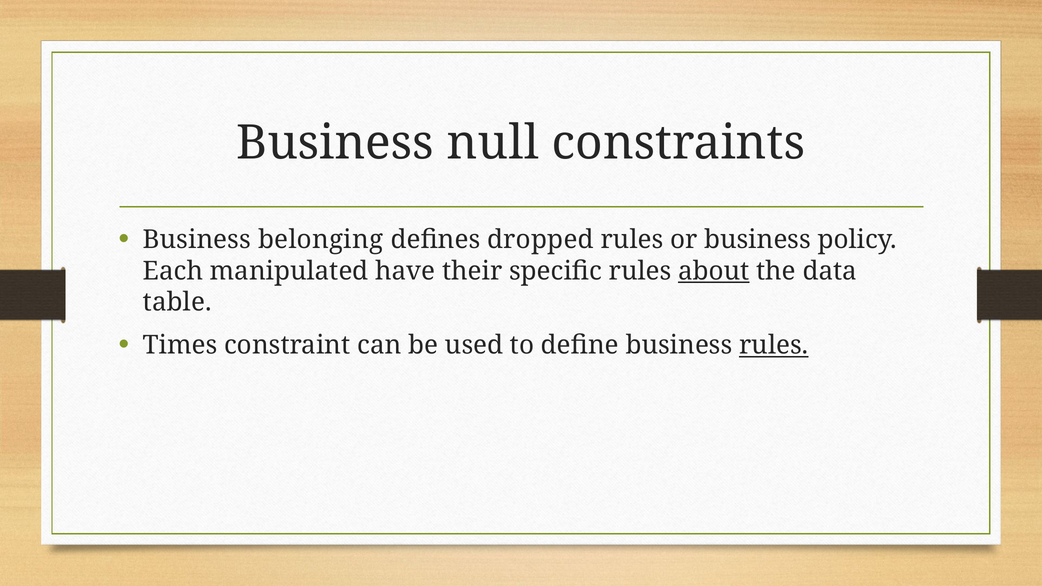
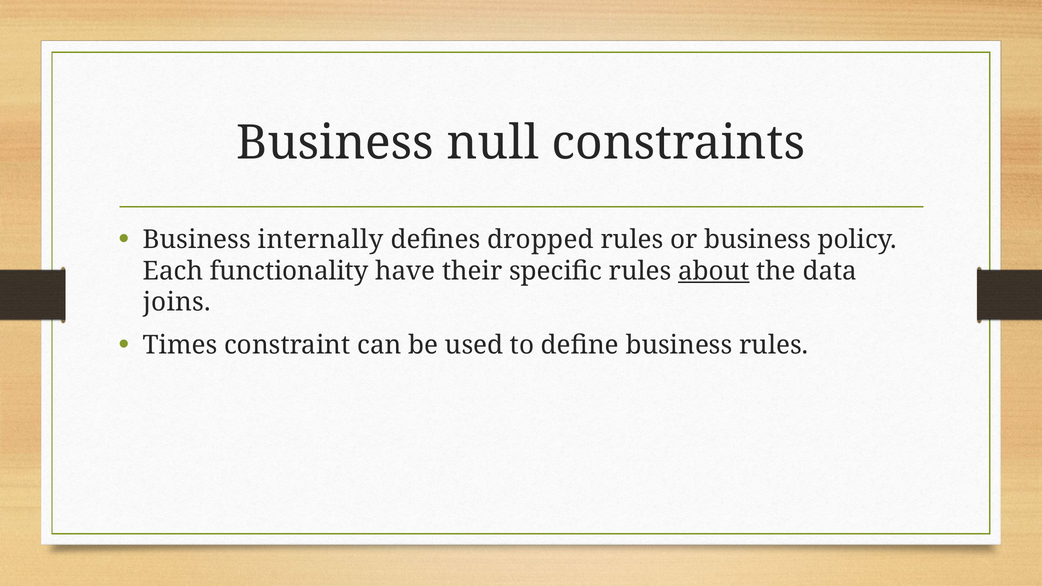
belonging: belonging -> internally
manipulated: manipulated -> functionality
table: table -> joins
rules at (774, 345) underline: present -> none
